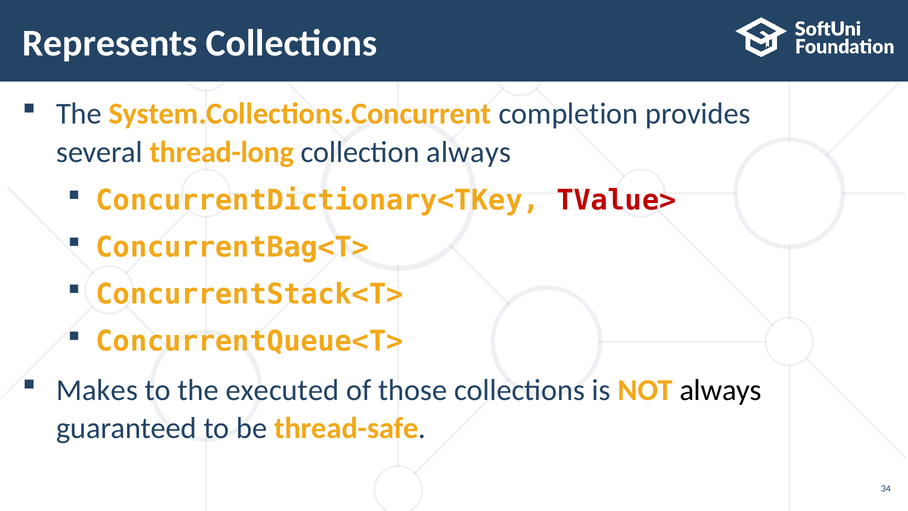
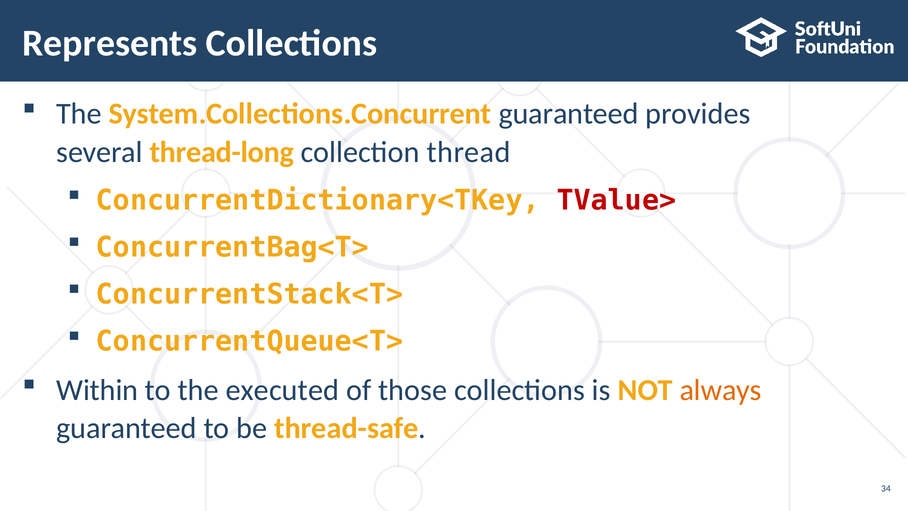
System.Collections.Concurrent completion: completion -> guaranteed
collection always: always -> thread
Makes: Makes -> Within
always at (721, 390) colour: black -> orange
